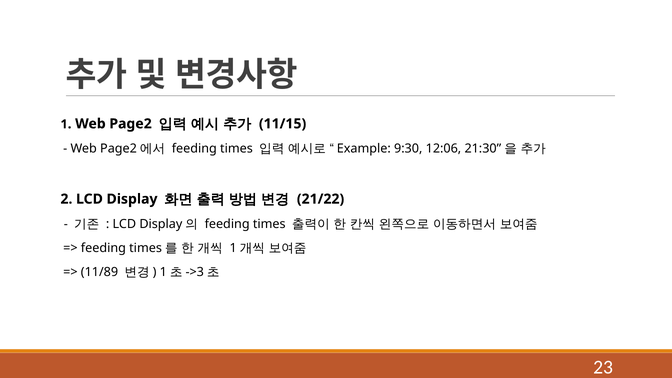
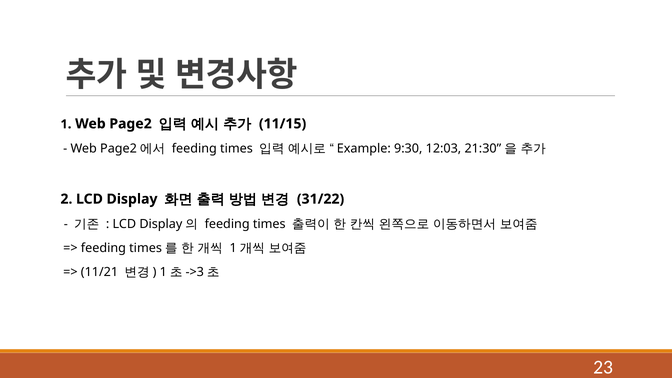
12:06: 12:06 -> 12:03
21/22: 21/22 -> 31/22
11/89: 11/89 -> 11/21
